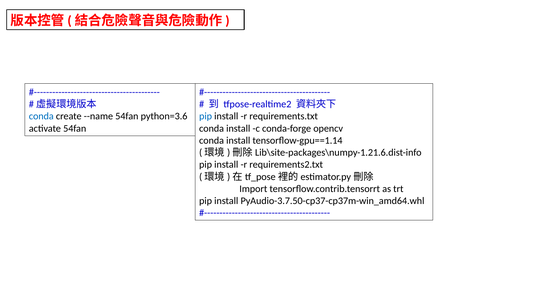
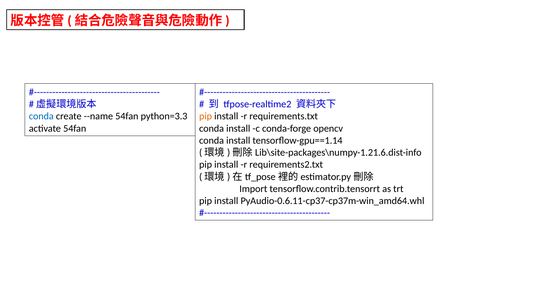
python=3.6: python=3.6 -> python=3.3
pip at (206, 116) colour: blue -> orange
PyAudio-3.7.50-cp37-cp37m-win_amd64.whl: PyAudio-3.7.50-cp37-cp37m-win_amd64.whl -> PyAudio-0.6.11-cp37-cp37m-win_amd64.whl
